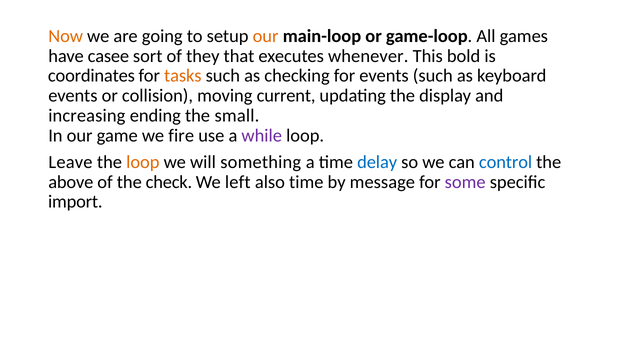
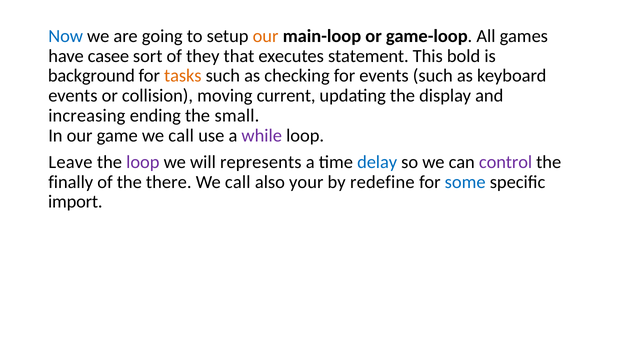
Now colour: orange -> blue
whenever: whenever -> statement
coordinates: coordinates -> background
game we fire: fire -> call
loop at (143, 162) colour: orange -> purple
something: something -> represents
control colour: blue -> purple
above: above -> finally
check: check -> there
left at (238, 182): left -> call
also time: time -> your
message: message -> redefine
some colour: purple -> blue
